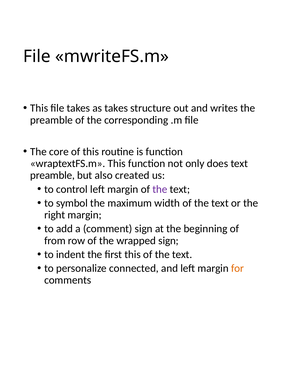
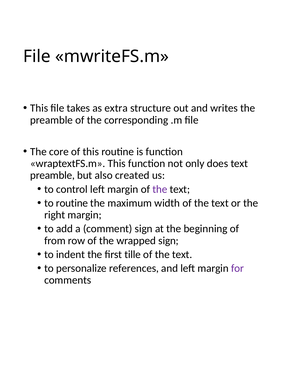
as takes: takes -> extra
to symbol: symbol -> routine
first this: this -> tille
connected: connected -> references
for colour: orange -> purple
